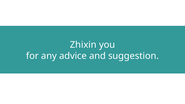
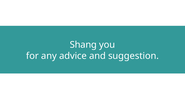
Zhixin: Zhixin -> Shang
